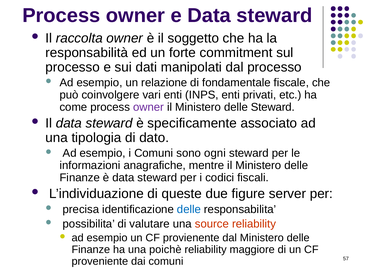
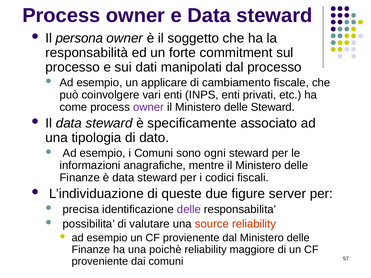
raccolta: raccolta -> persona
relazione: relazione -> applicare
fondamentale: fondamentale -> cambiamento
delle at (189, 209) colour: blue -> purple
